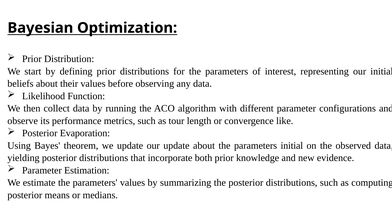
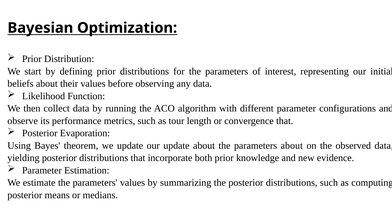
convergence like: like -> that
parameters initial: initial -> about
